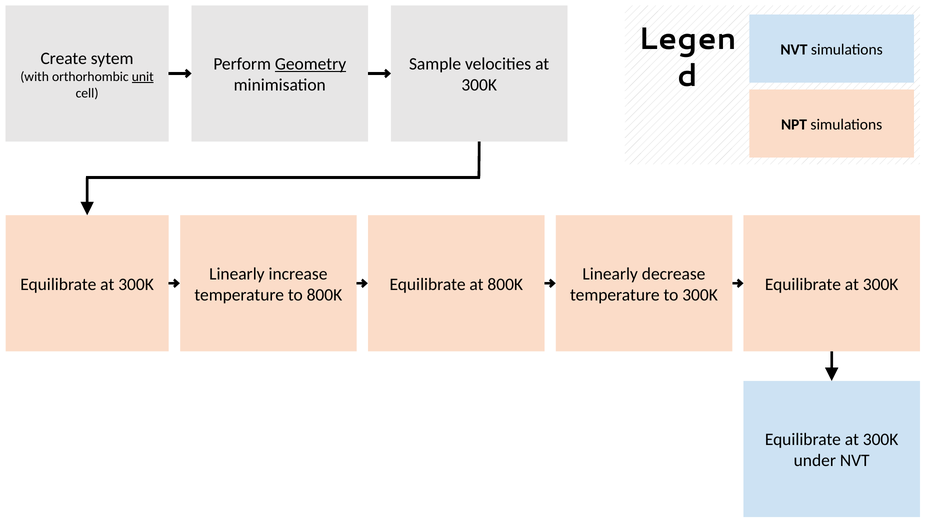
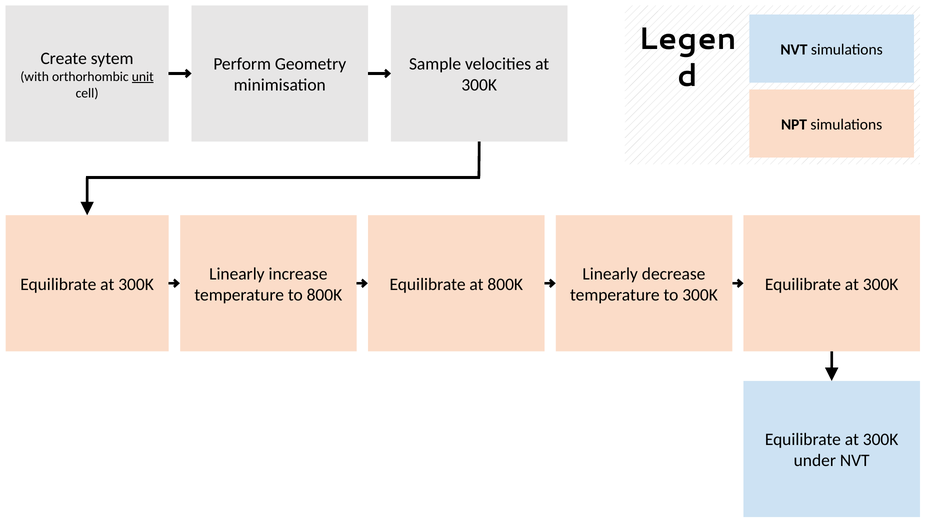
Geometry underline: present -> none
